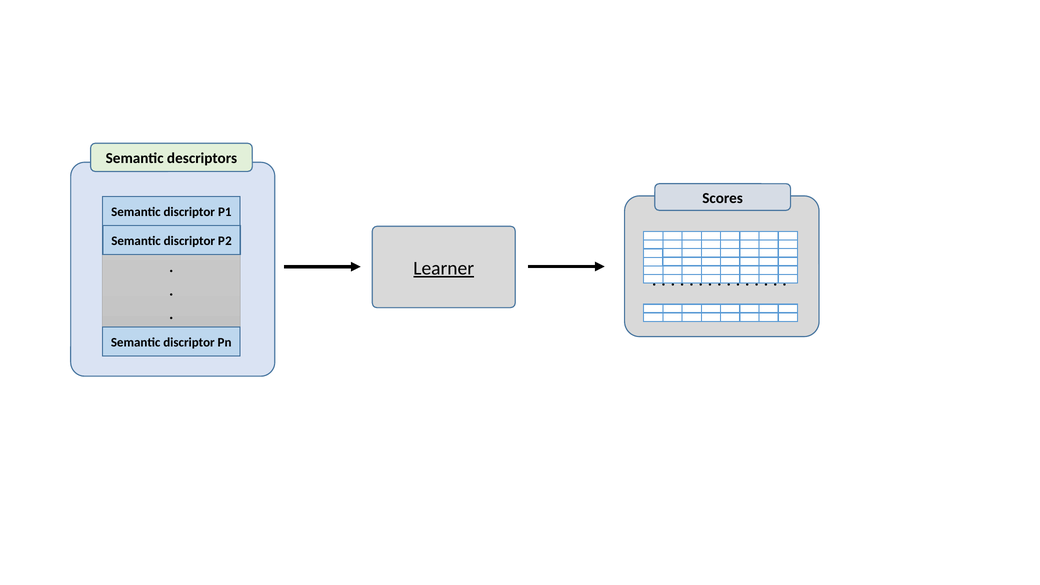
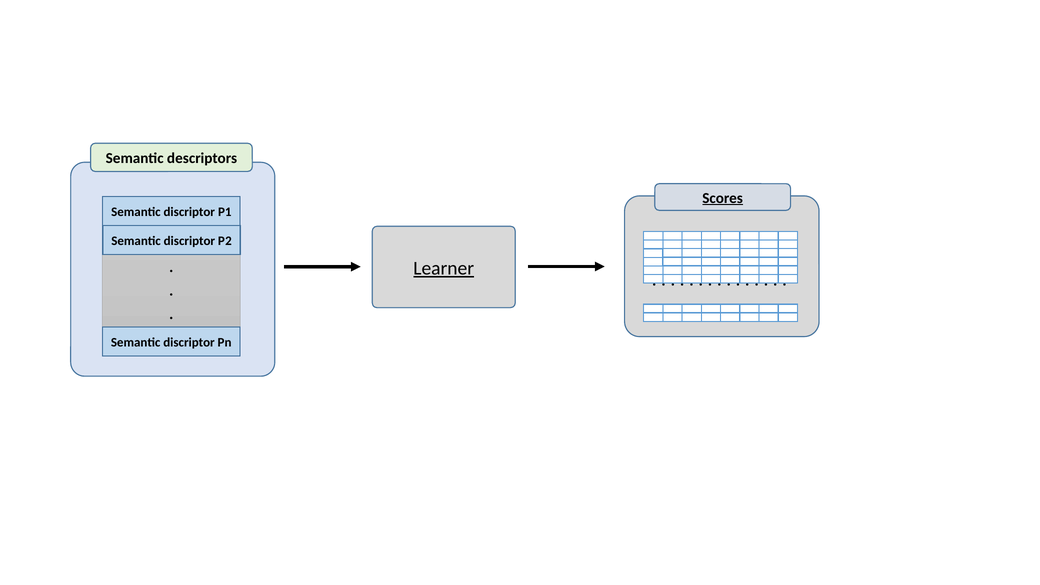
Scores underline: none -> present
